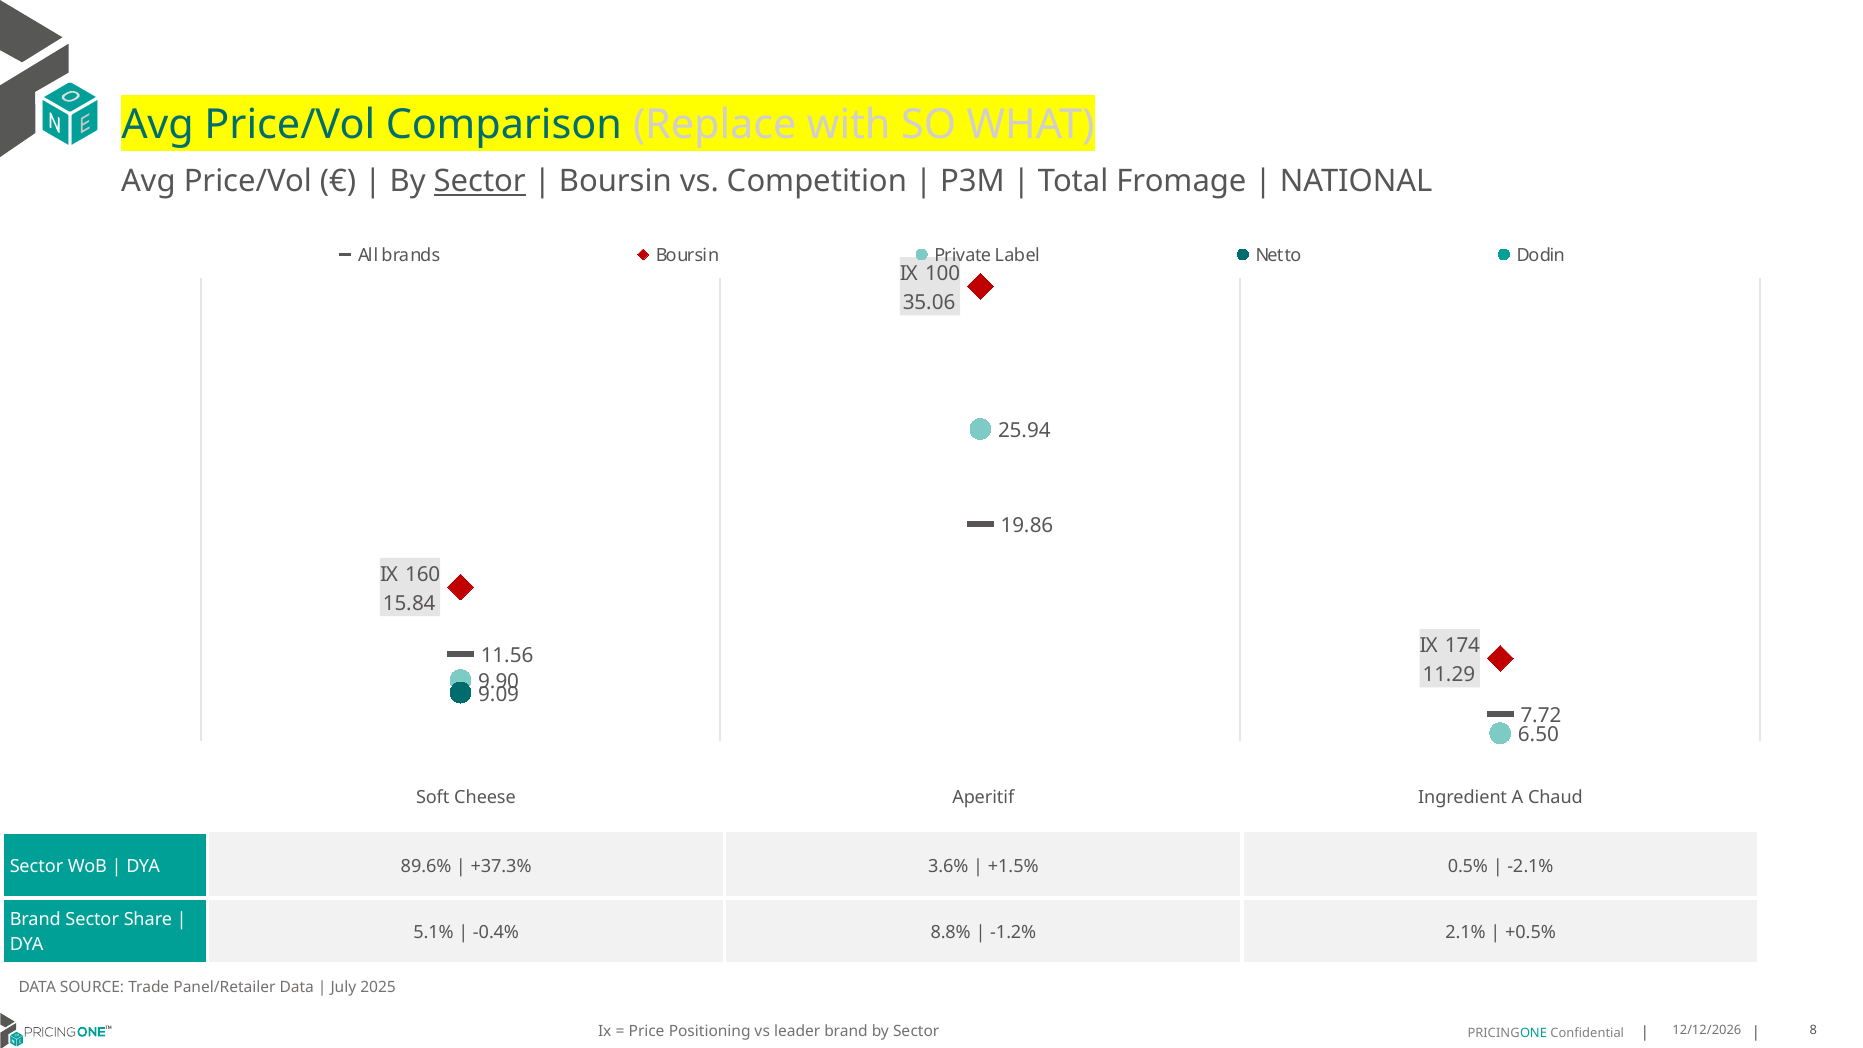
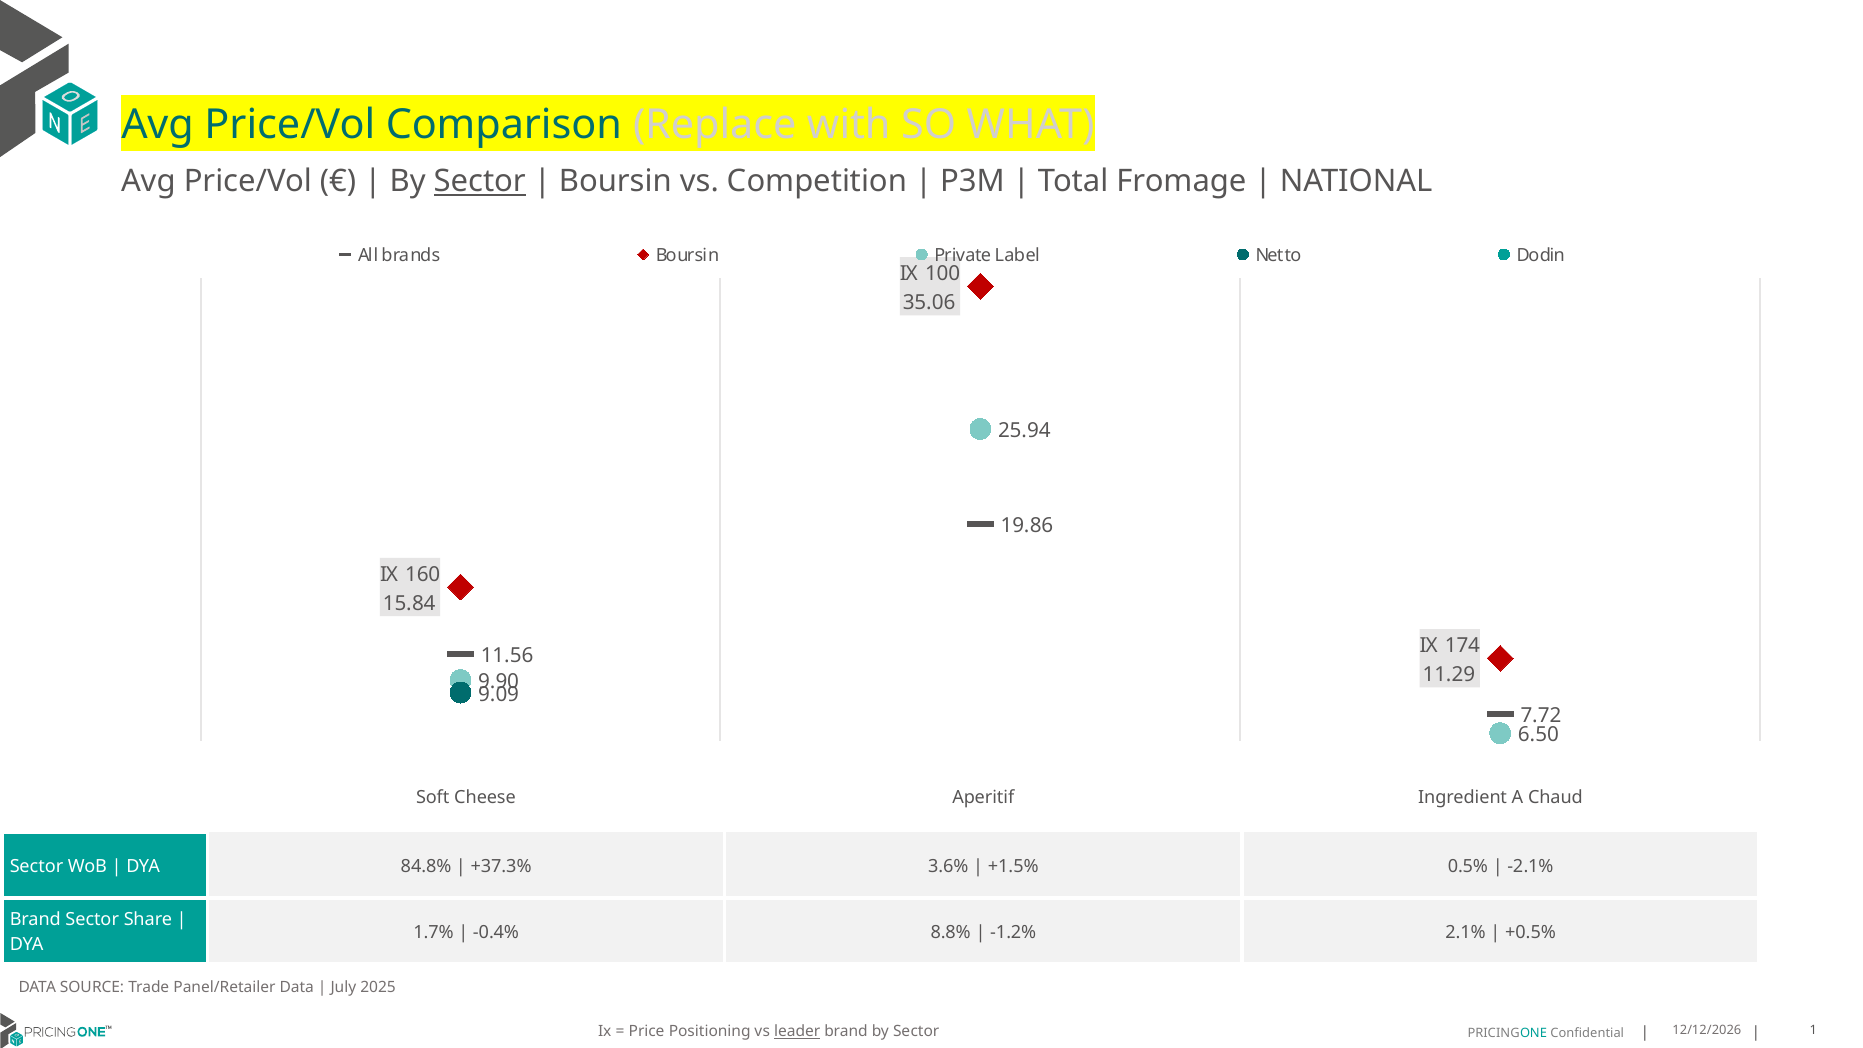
89.6%: 89.6% -> 84.8%
5.1%: 5.1% -> 1.7%
leader underline: none -> present
8: 8 -> 1
